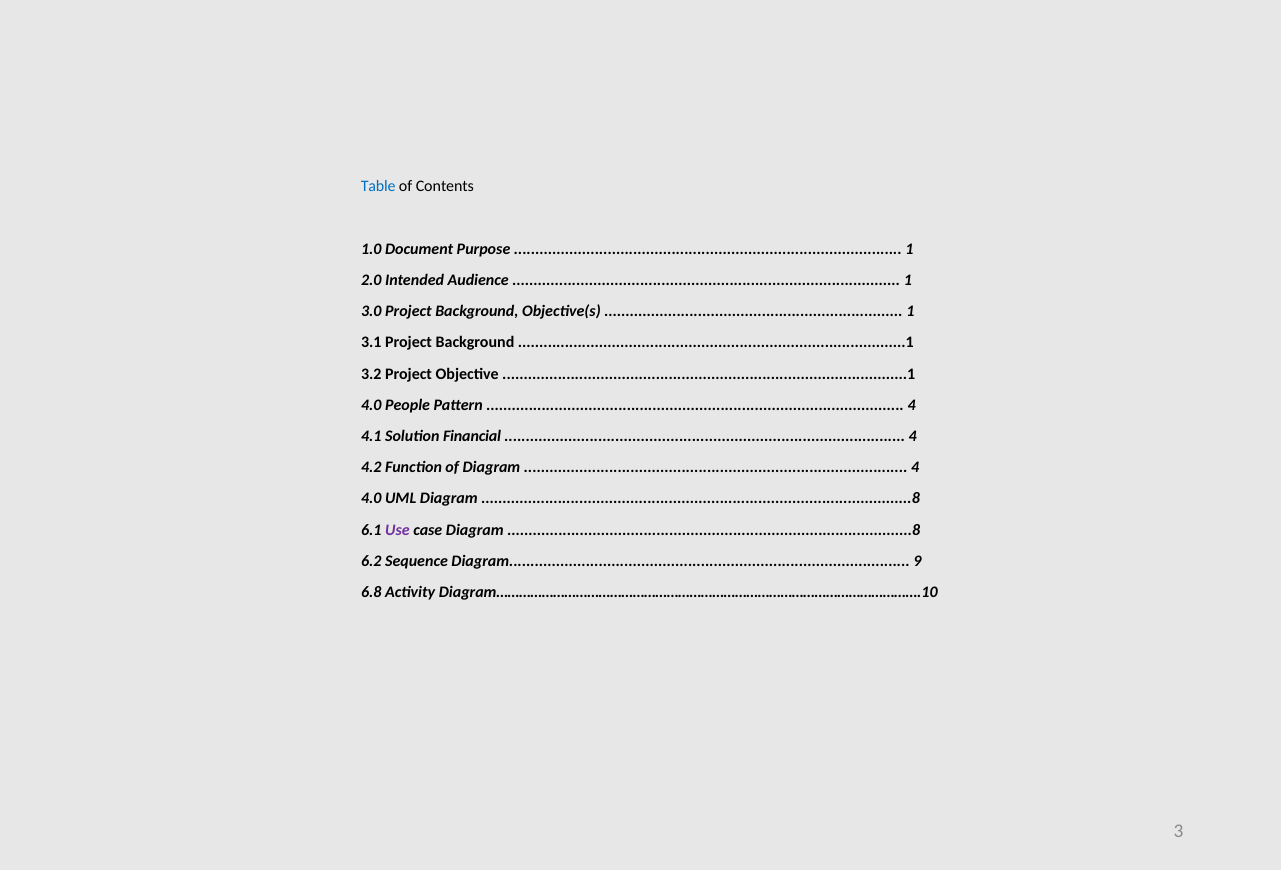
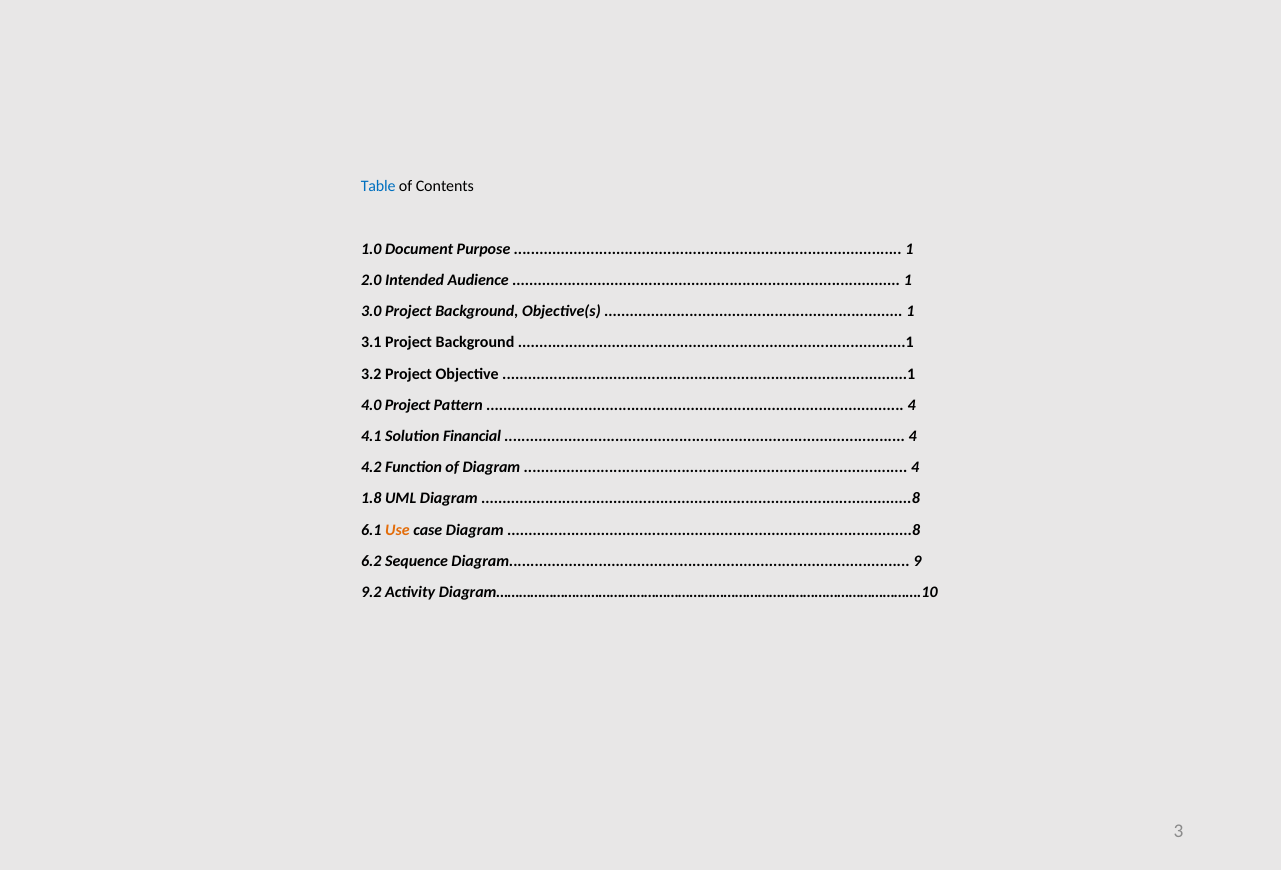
4.0 People: People -> Project
4.0 at (371, 499): 4.0 -> 1.8
Use colour: purple -> orange
6.8: 6.8 -> 9.2
